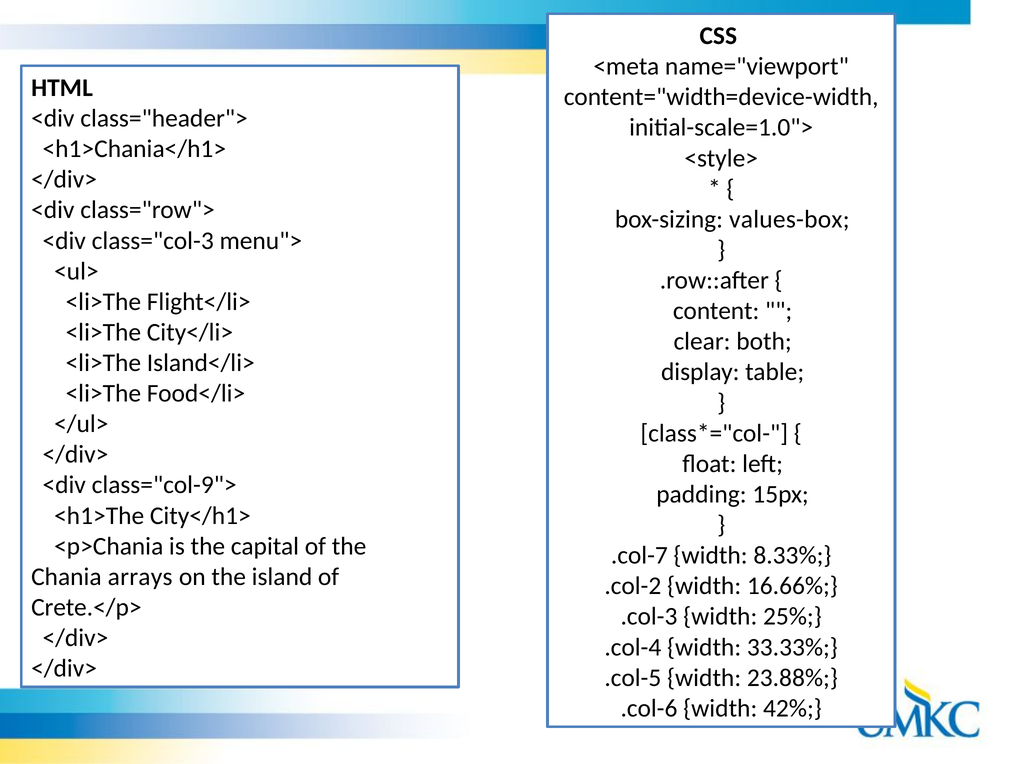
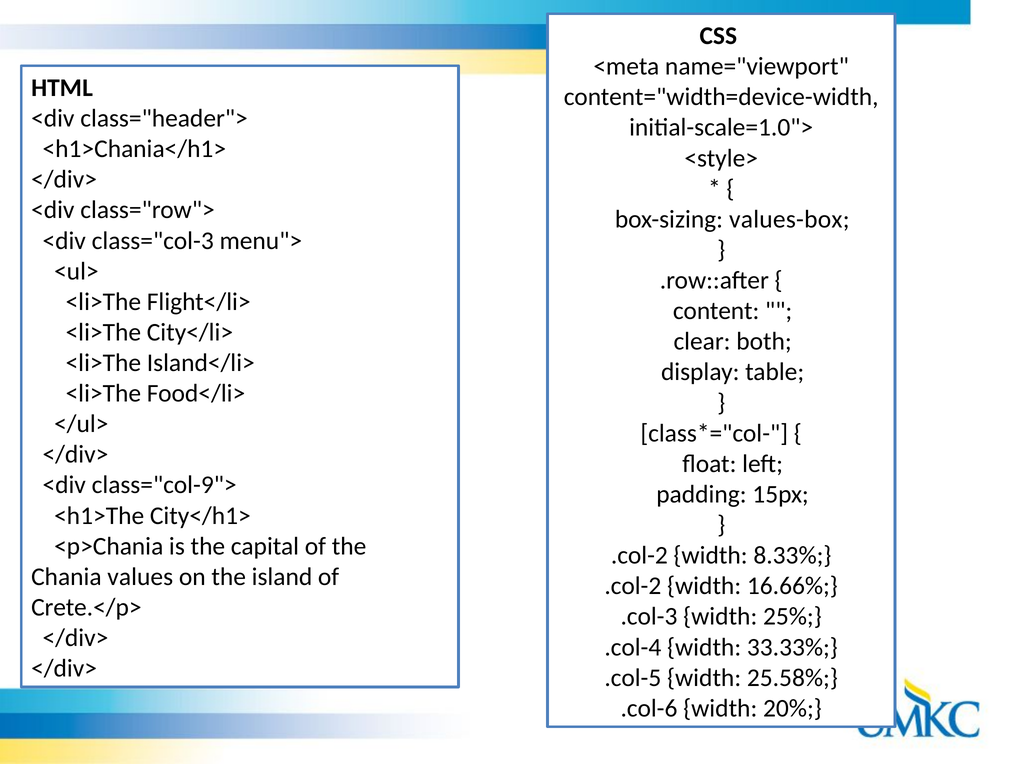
.col-7 at (639, 556): .col-7 -> .col-2
arrays: arrays -> values
23.88%: 23.88% -> 25.58%
42%: 42% -> 20%
